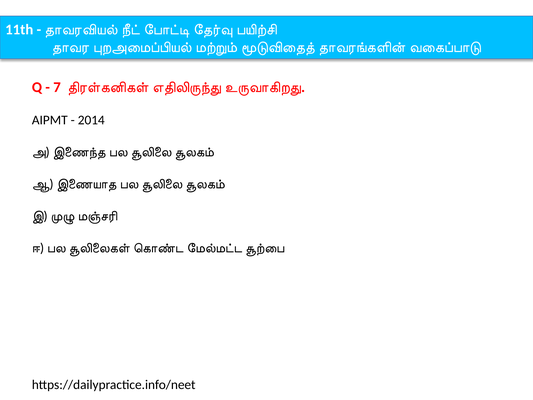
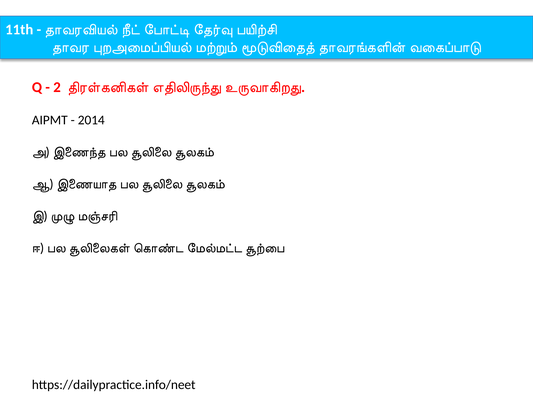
7: 7 -> 2
